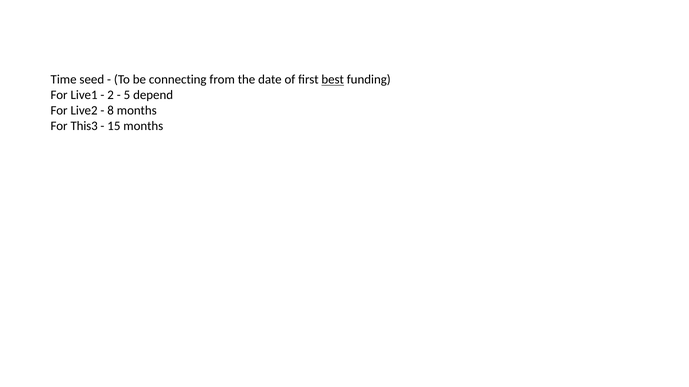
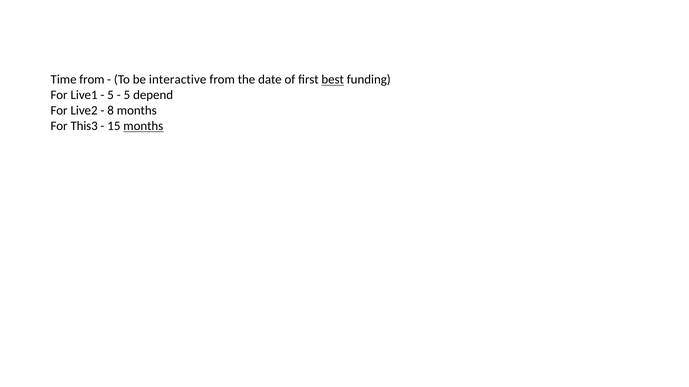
Time seed: seed -> from
connecting: connecting -> interactive
2 at (111, 95): 2 -> 5
months at (143, 126) underline: none -> present
